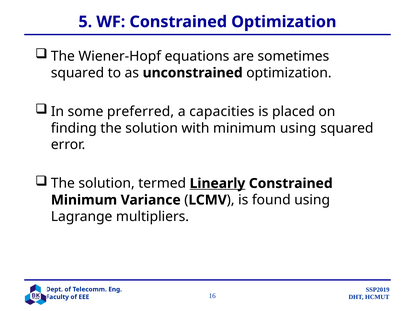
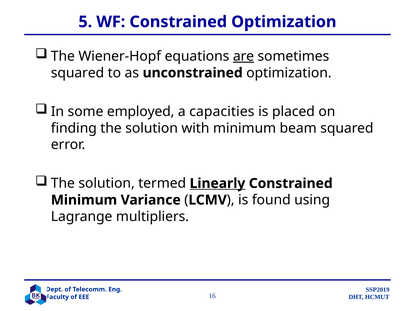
are underline: none -> present
preferred: preferred -> employed
minimum using: using -> beam
